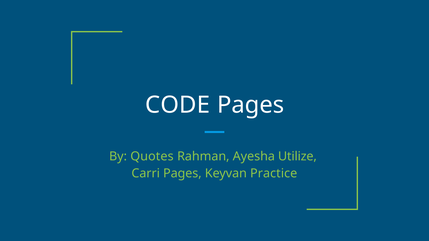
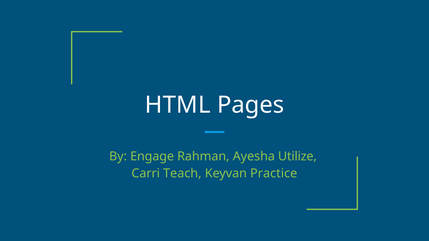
CODE: CODE -> HTML
Quotes: Quotes -> Engage
Carri Pages: Pages -> Teach
